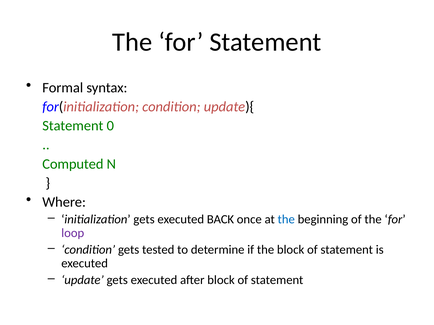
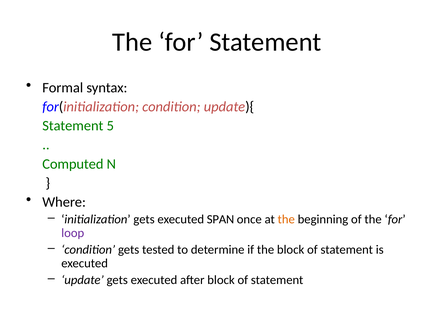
0: 0 -> 5
BACK: BACK -> SPAN
the at (286, 220) colour: blue -> orange
